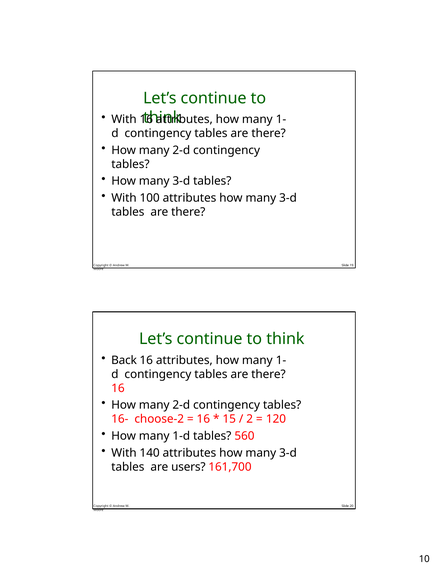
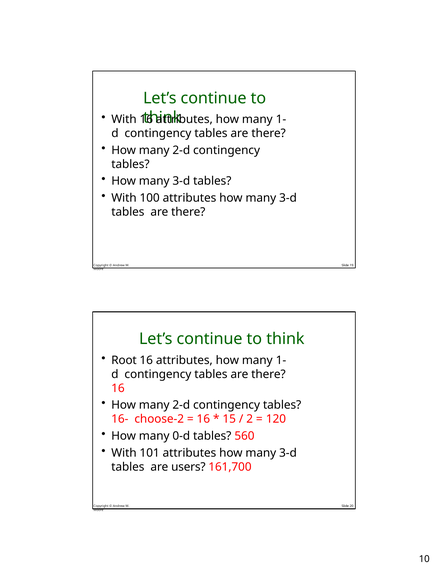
Back: Back -> Root
1-d: 1-d -> 0-d
140: 140 -> 101
